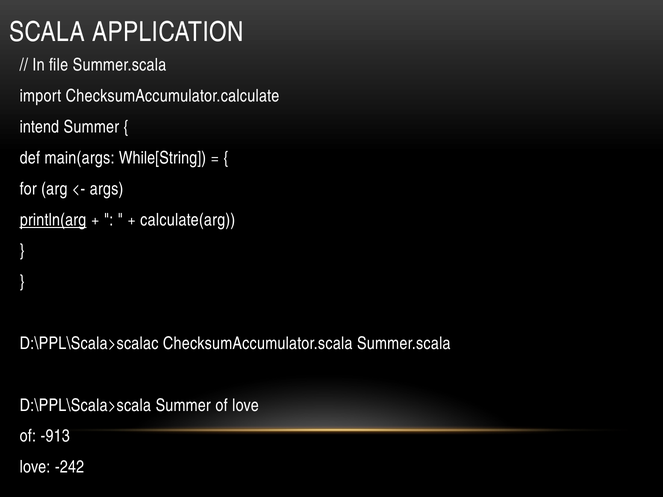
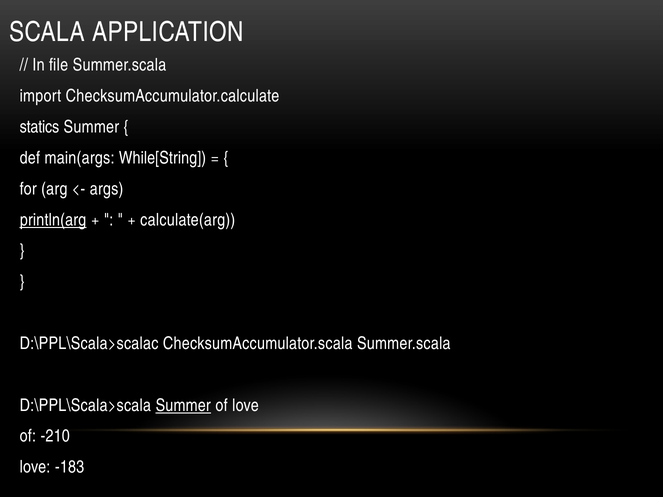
intend: intend -> statics
Summer at (183, 405) underline: none -> present
-913: -913 -> -210
-242: -242 -> -183
